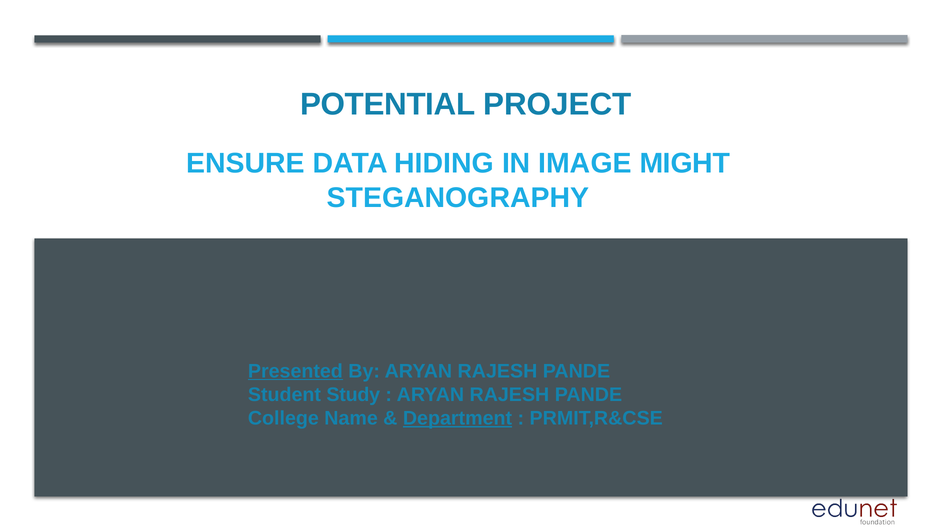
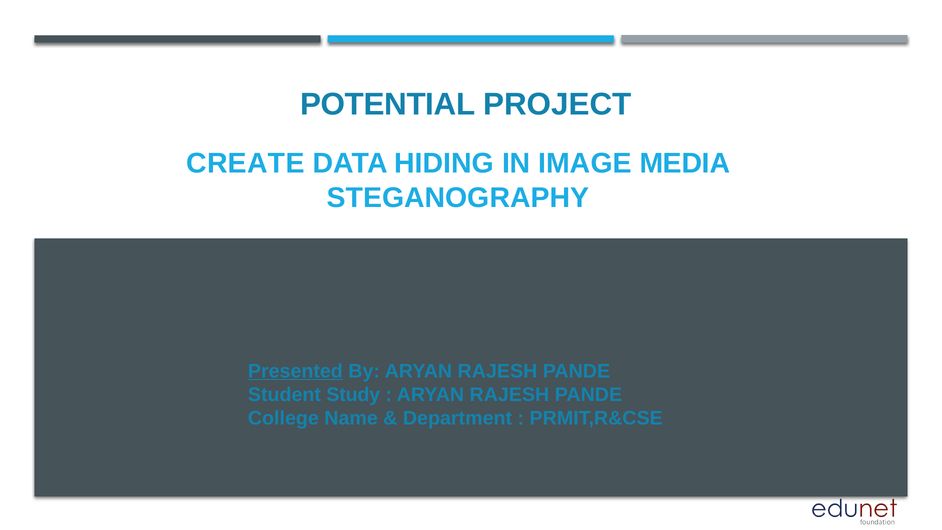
ENSURE: ENSURE -> CREATE
MIGHT: MIGHT -> MEDIA
Department underline: present -> none
